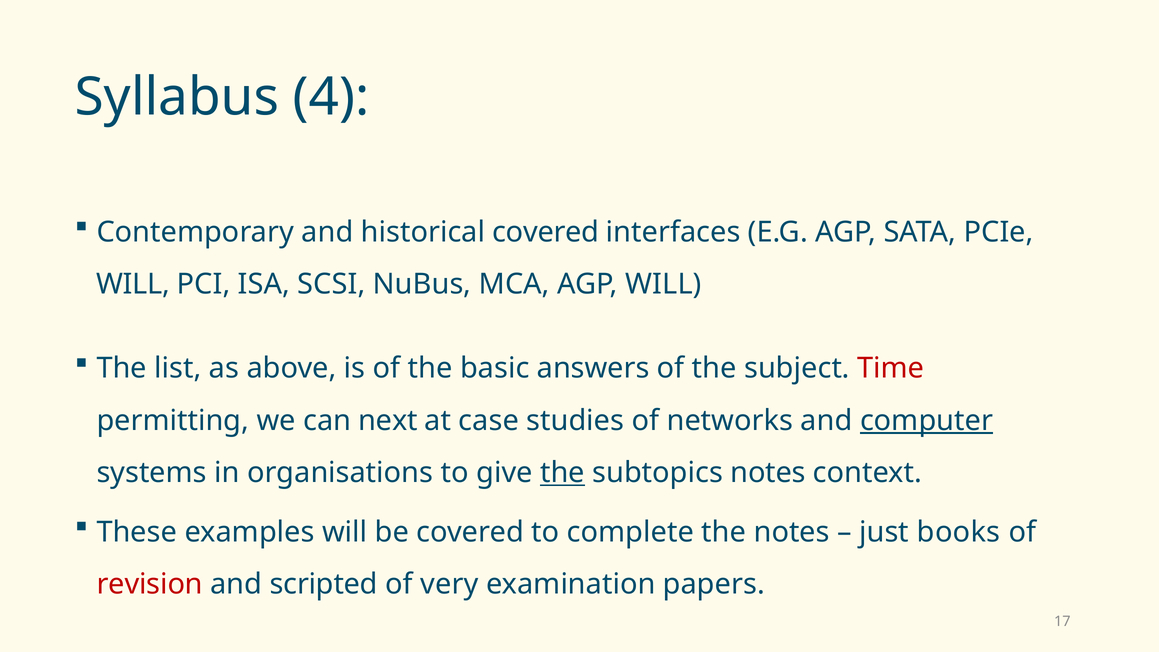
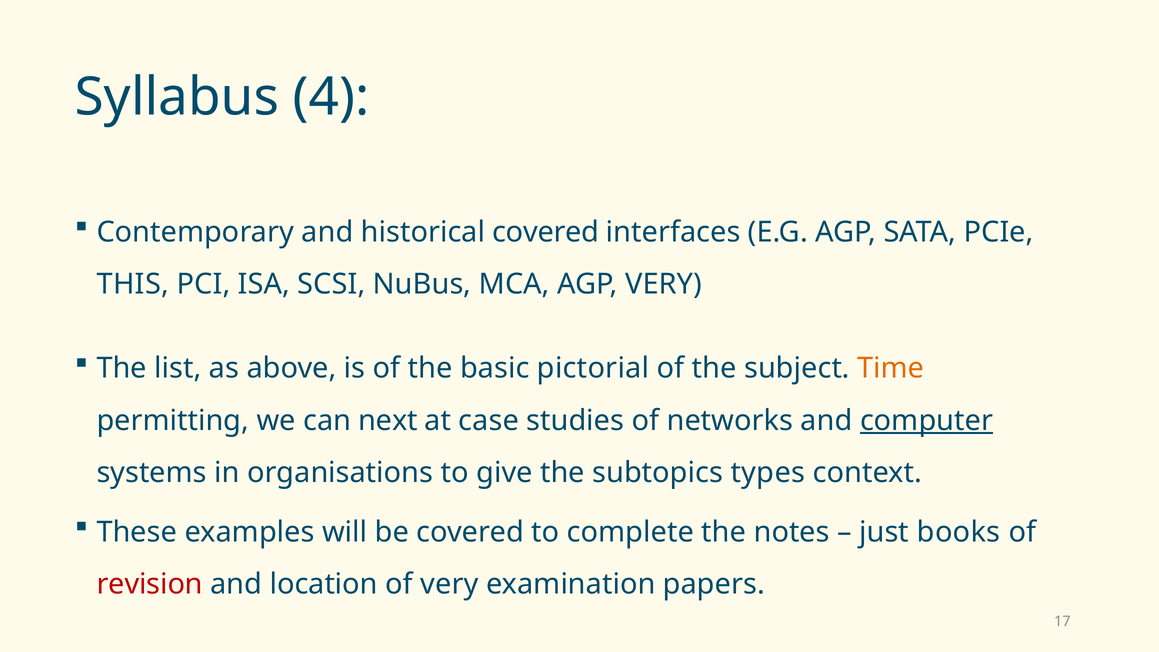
WILL at (133, 284): WILL -> THIS
AGP WILL: WILL -> VERY
answers: answers -> pictorial
Time colour: red -> orange
the at (562, 473) underline: present -> none
subtopics notes: notes -> types
scripted: scripted -> location
